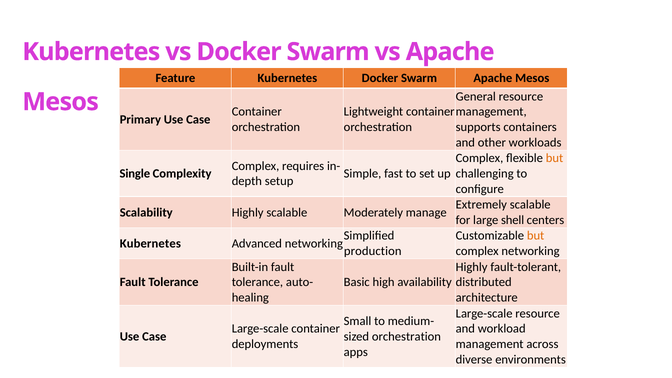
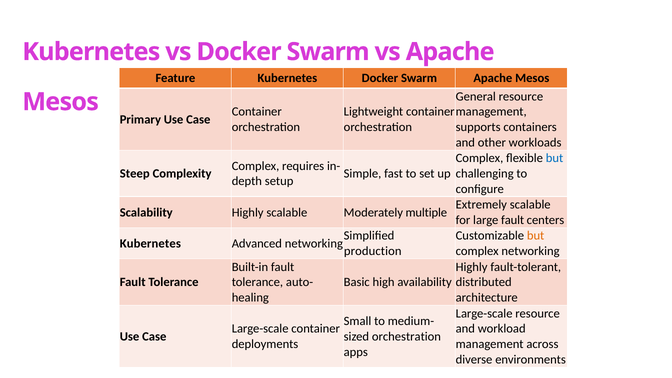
but at (554, 158) colour: orange -> blue
Single: Single -> Steep
manage: manage -> multiple
large shell: shell -> fault
